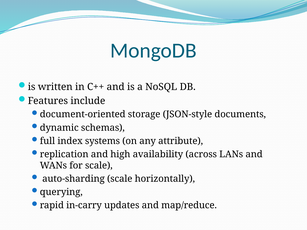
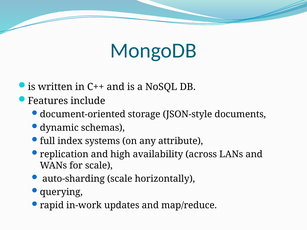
in-carry: in-carry -> in-work
